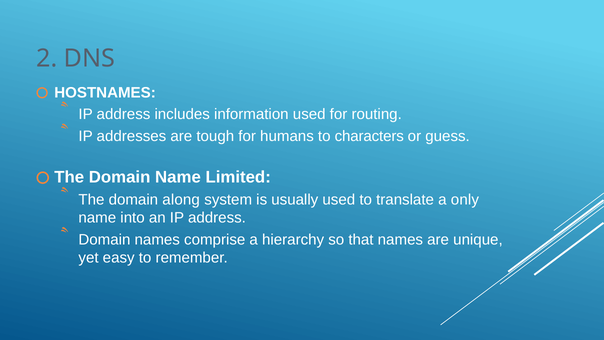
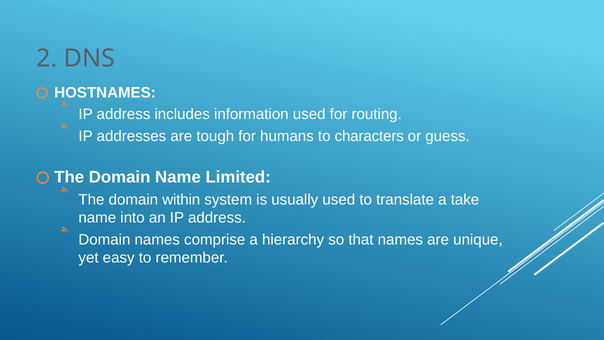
along: along -> within
only: only -> take
